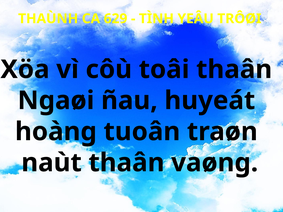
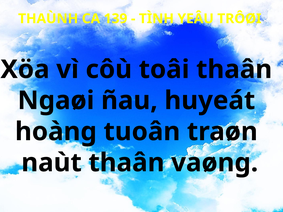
629: 629 -> 139
